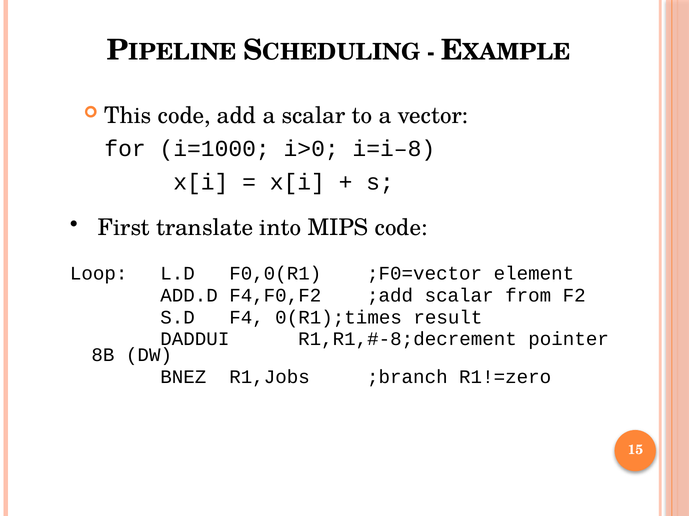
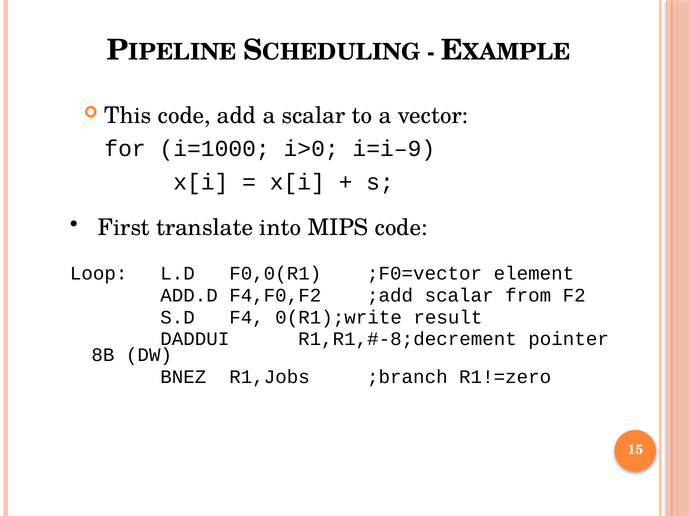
i=i–8: i=i–8 -> i=i–9
0(R1);times: 0(R1);times -> 0(R1);write
